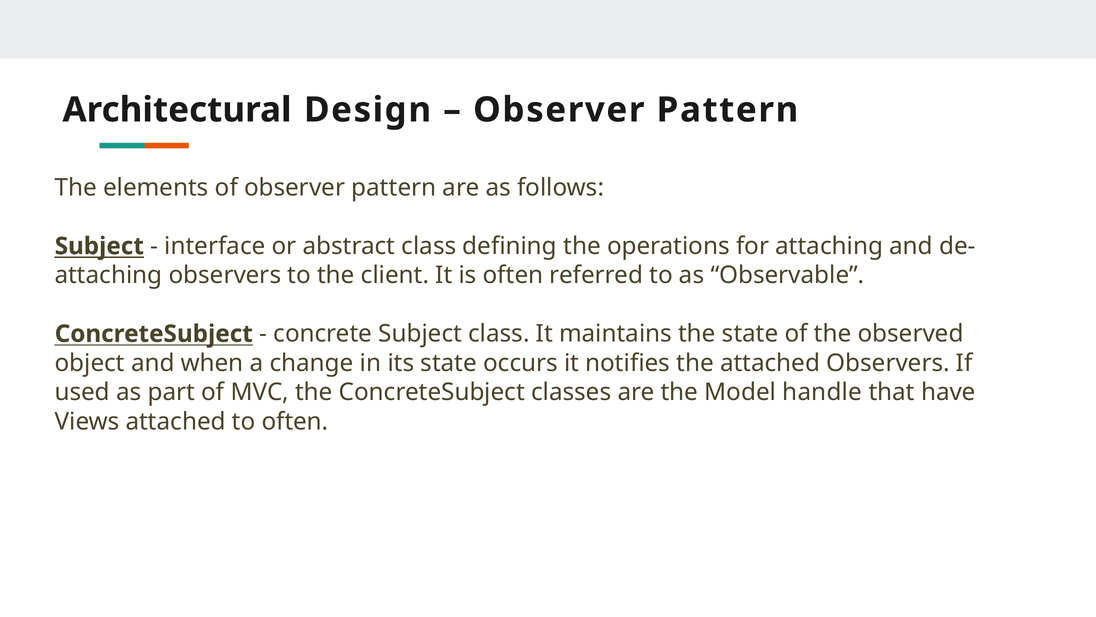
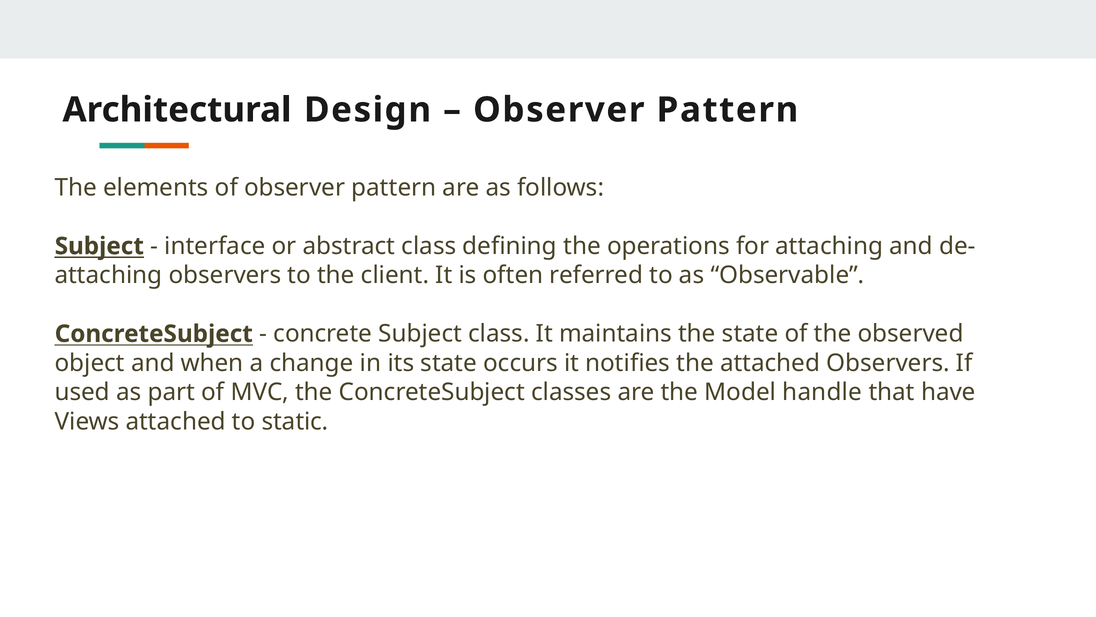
to often: often -> static
